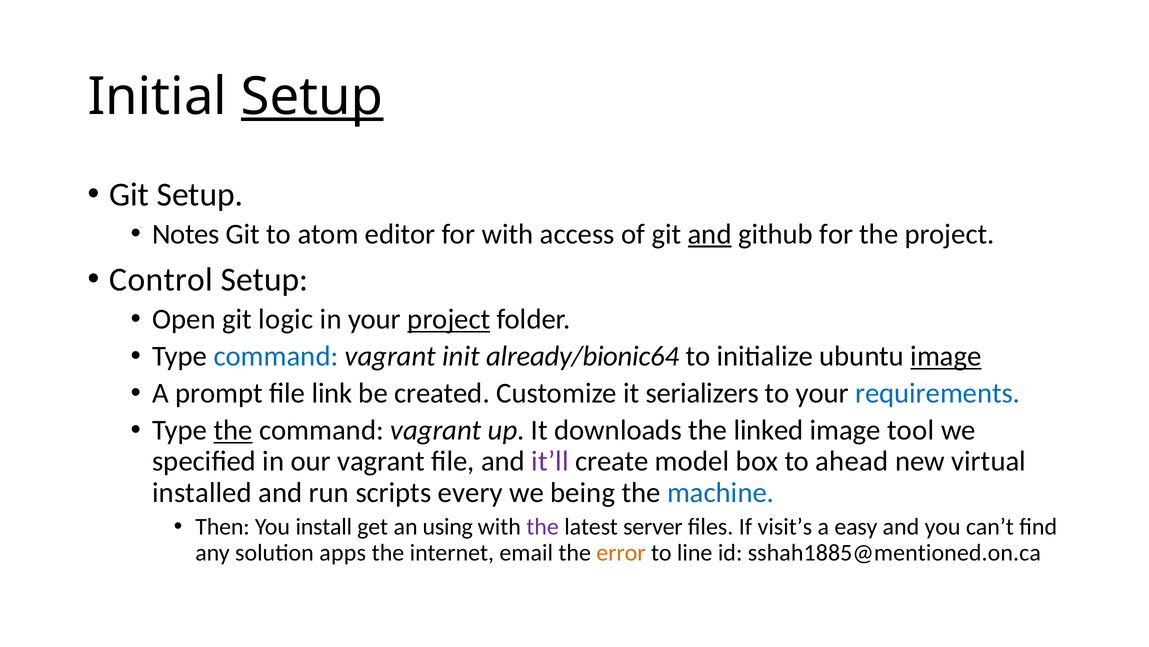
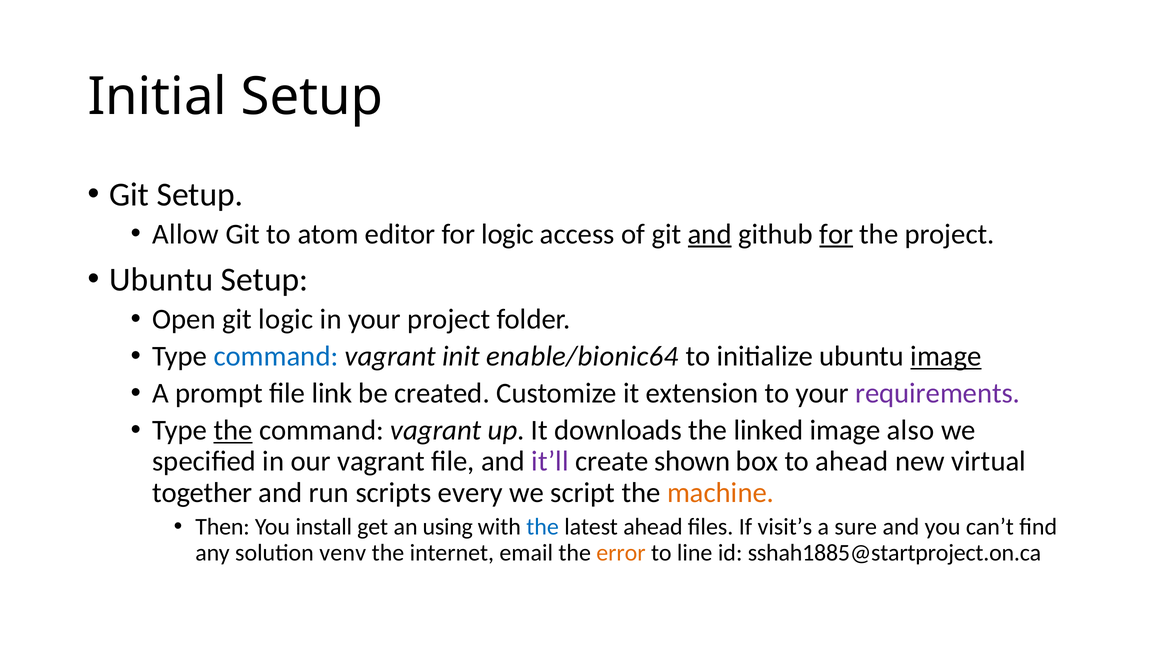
Setup at (312, 97) underline: present -> none
Notes: Notes -> Allow
for with: with -> logic
for at (836, 234) underline: none -> present
Control at (161, 279): Control -> Ubuntu
project at (449, 319) underline: present -> none
already/bionic64: already/bionic64 -> enable/bionic64
serializers: serializers -> extension
requirements colour: blue -> purple
tool: tool -> also
model: model -> shown
installed: installed -> together
being: being -> script
machine colour: blue -> orange
the at (543, 526) colour: purple -> blue
latest server: server -> ahead
easy: easy -> sure
apps: apps -> venv
sshah1885@mentioned.on.ca: sshah1885@mentioned.on.ca -> sshah1885@startproject.on.ca
